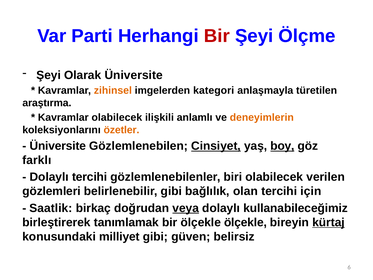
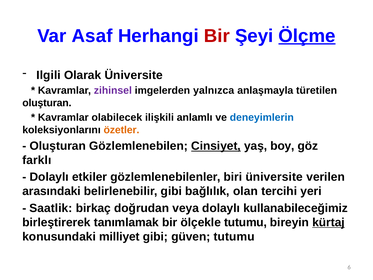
Parti: Parti -> Asaf
Ölçme underline: none -> present
Şeyi at (49, 75): Şeyi -> Ilgili
zihinsel colour: orange -> purple
kategori: kategori -> yalnızca
araştırma at (47, 103): araştırma -> oluşturan
deneyimlerin colour: orange -> blue
Üniversite at (58, 146): Üniversite -> Oluşturan
boy underline: present -> none
Dolaylı tercihi: tercihi -> etkiler
biri olabilecek: olabilecek -> üniversite
gözlemleri: gözlemleri -> arasındaki
için: için -> yeri
veya underline: present -> none
ölçekle ölçekle: ölçekle -> tutumu
güven belirsiz: belirsiz -> tutumu
